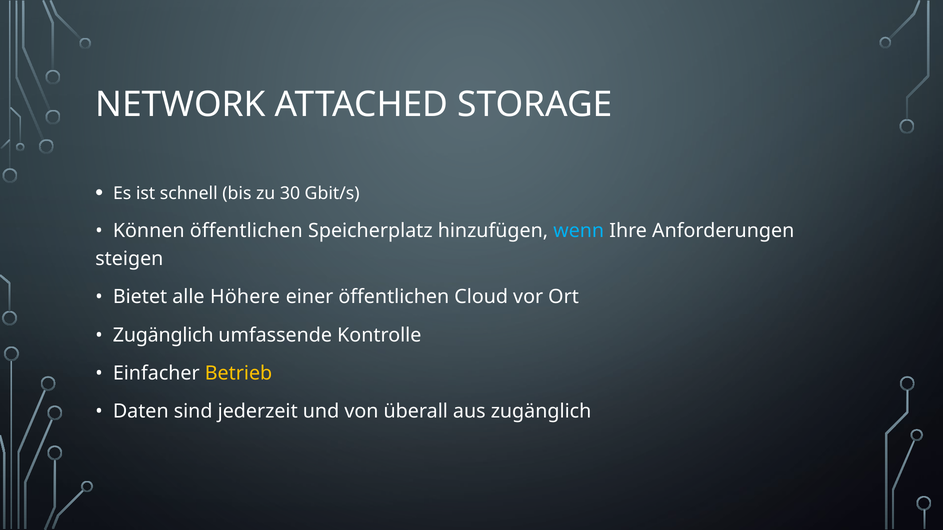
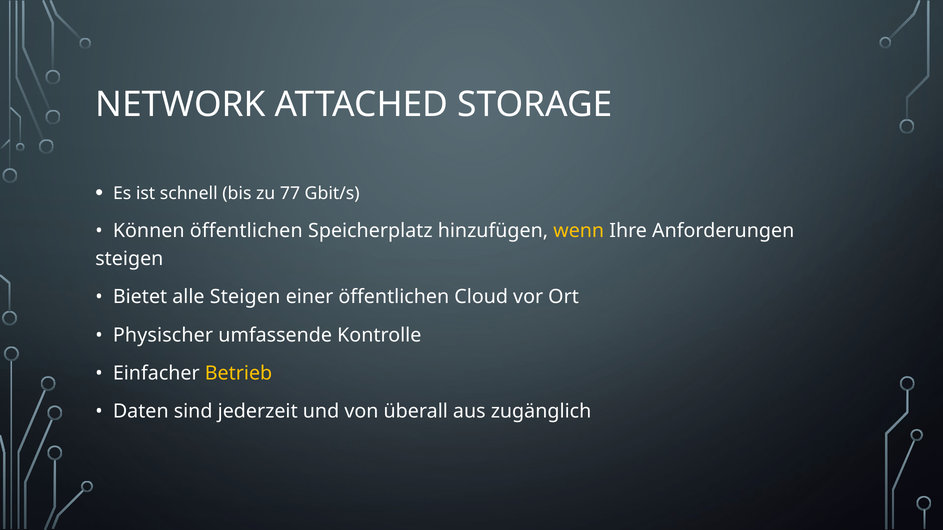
30: 30 -> 77
wenn colour: light blue -> yellow
alle Höhere: Höhere -> Steigen
Zugänglich at (163, 335): Zugänglich -> Physischer
